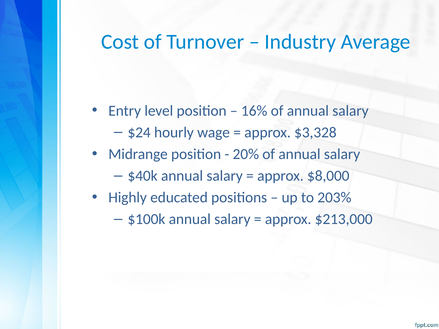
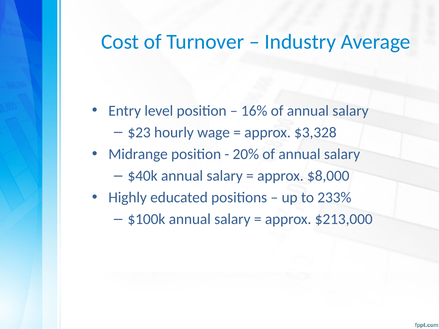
$24: $24 -> $23
203%: 203% -> 233%
